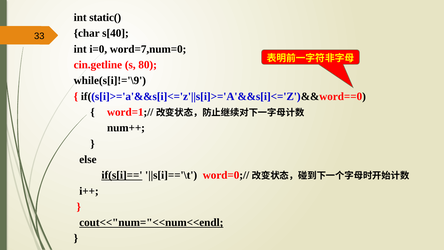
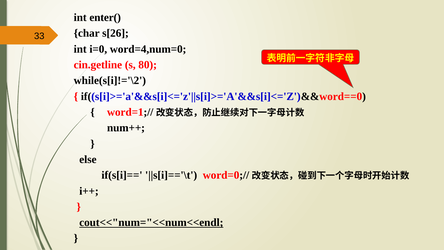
static(: static( -> enter(
s[40: s[40 -> s[26
word=7,num=0: word=7,num=0 -> word=4,num=0
while(s[i]!='\9: while(s[i]!='\9 -> while(s[i]!='\2
if(s[i]== underline: present -> none
